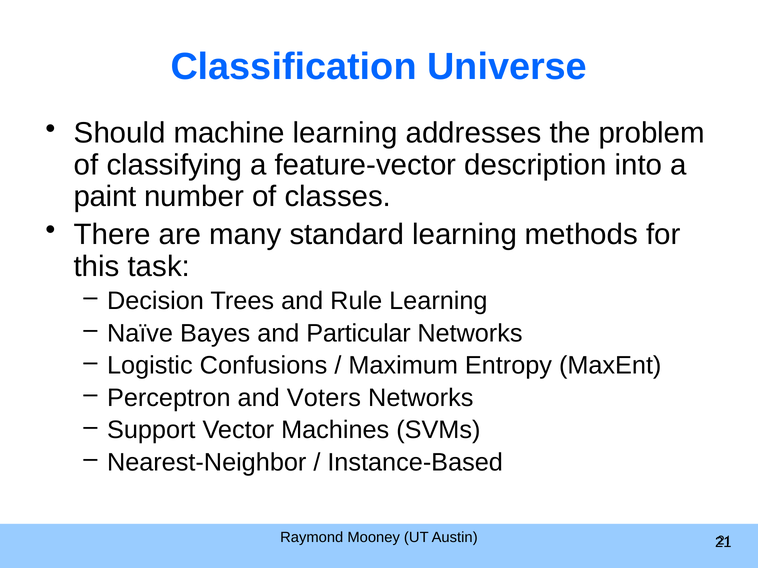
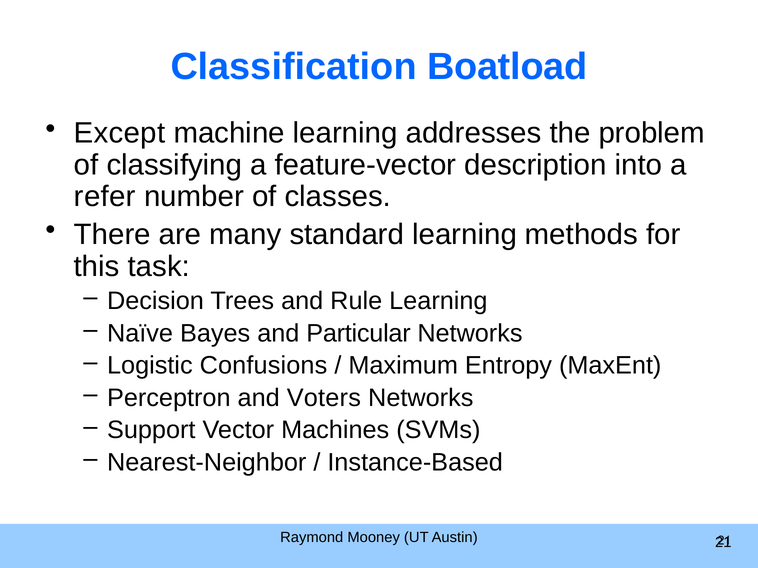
Universe: Universe -> Boatload
Should: Should -> Except
paint: paint -> refer
